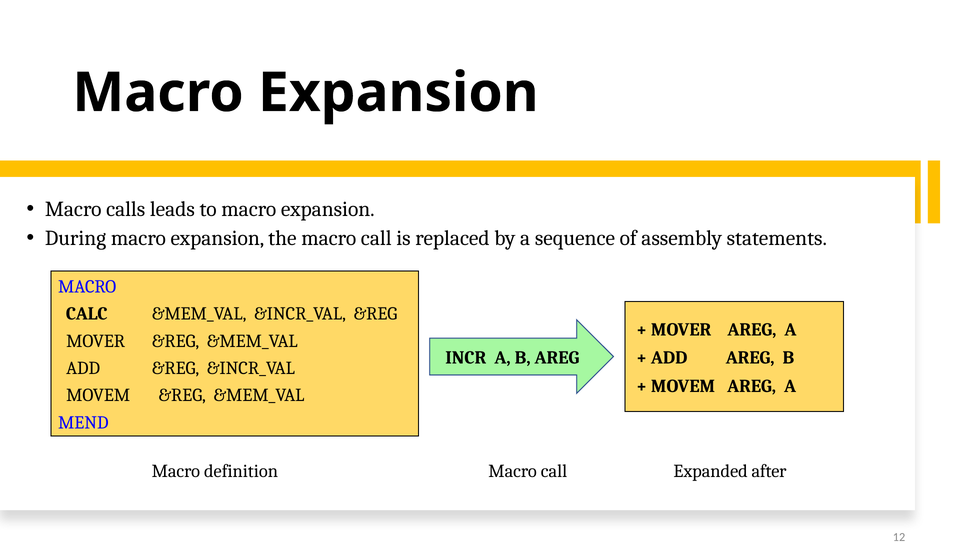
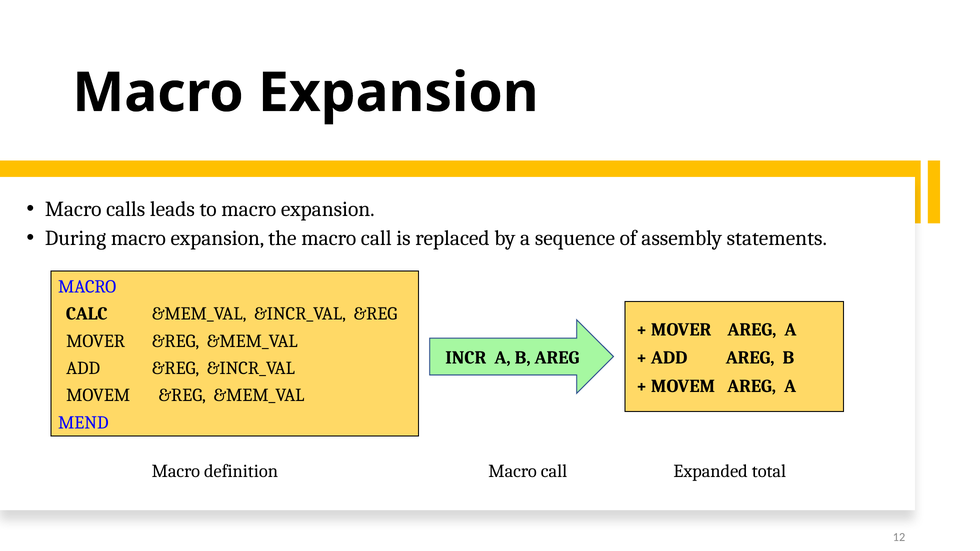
after: after -> total
